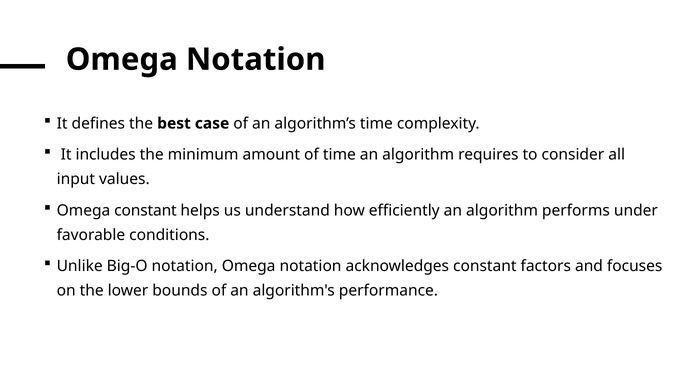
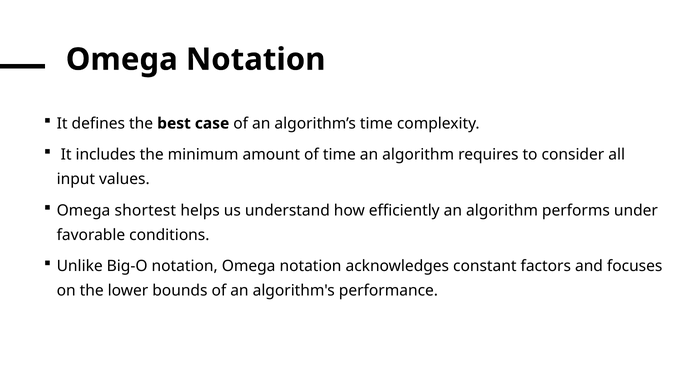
Omega constant: constant -> shortest
